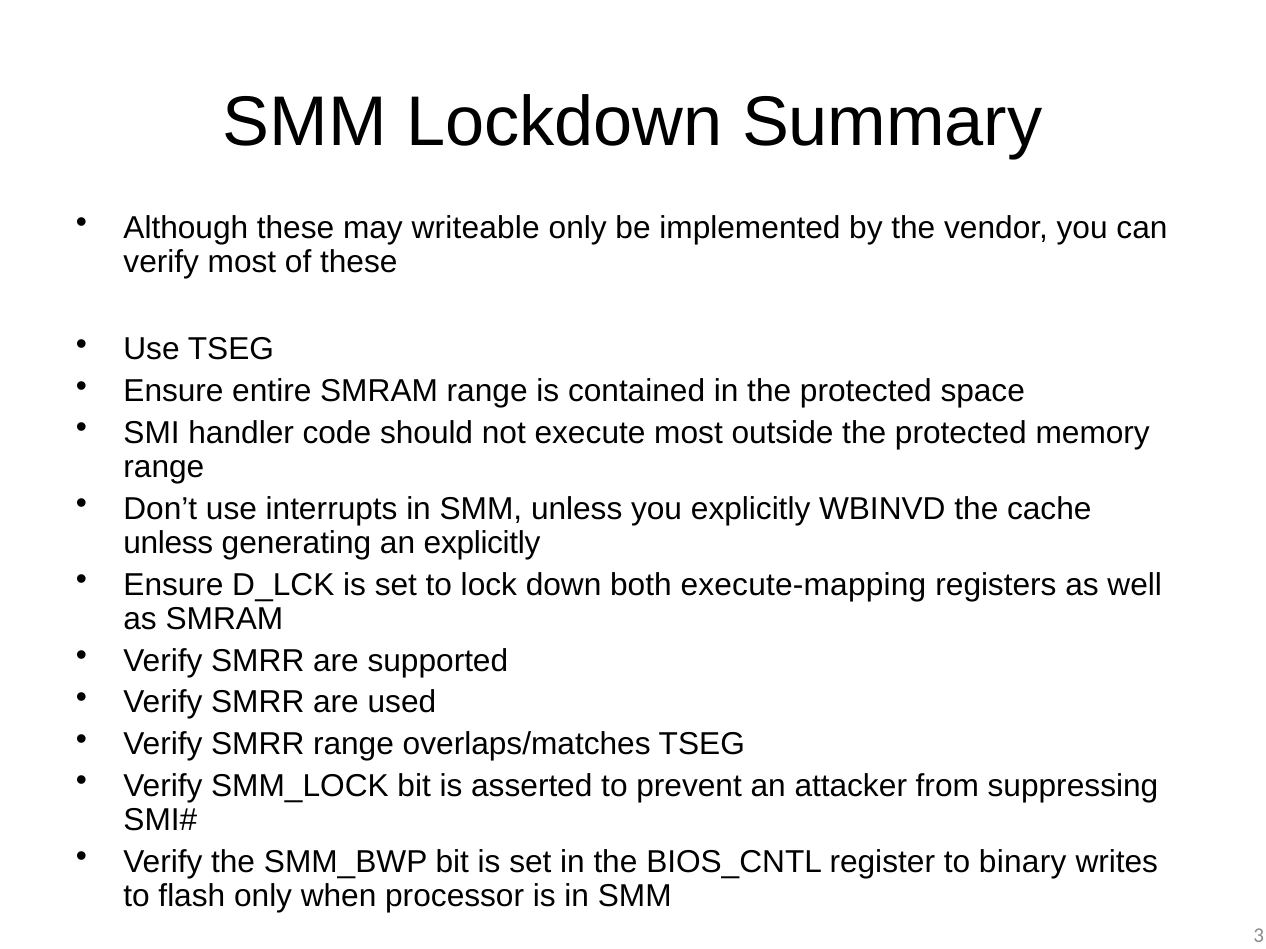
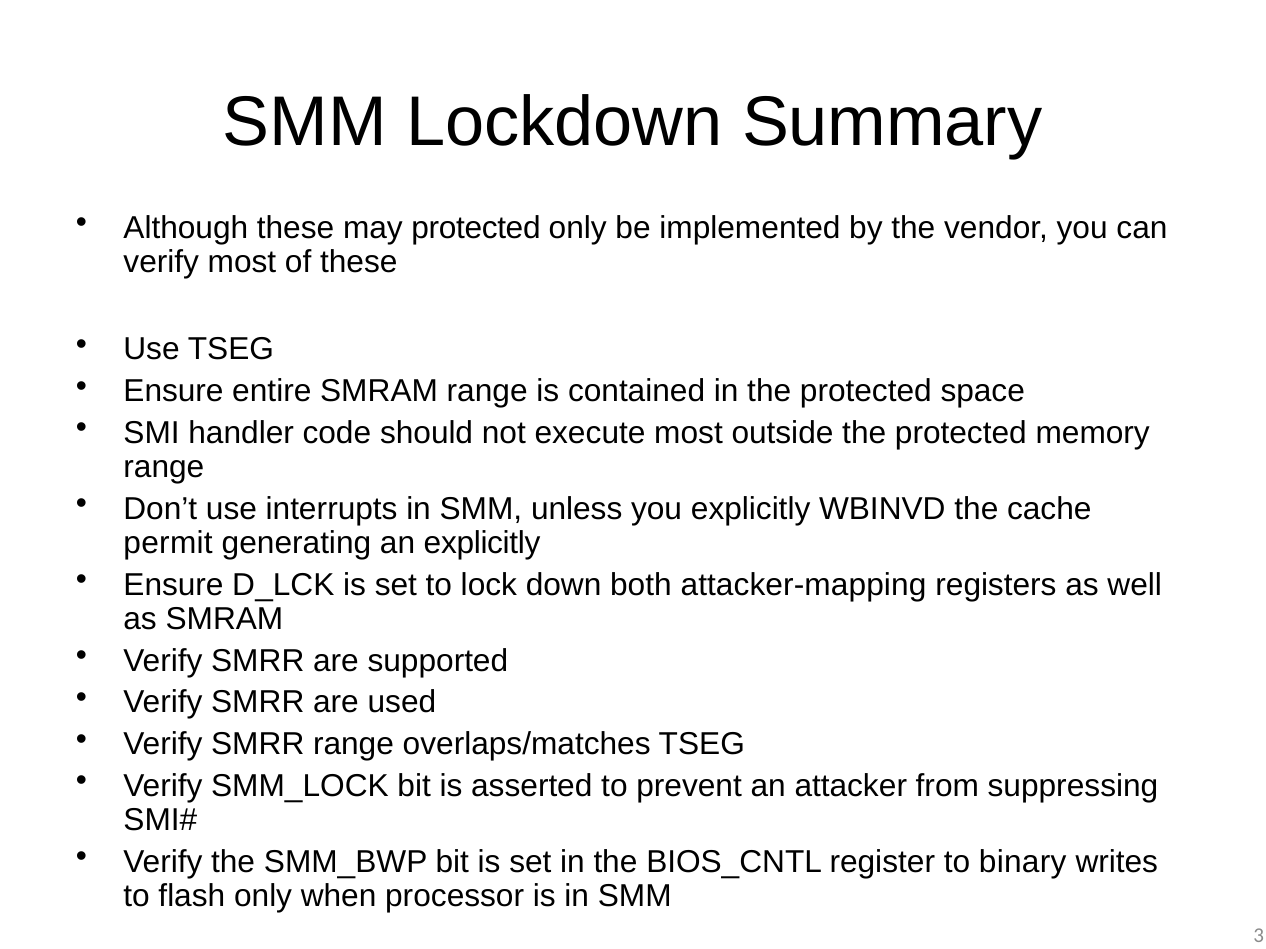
may writeable: writeable -> protected
unless at (168, 543): unless -> permit
execute-mapping: execute-mapping -> attacker-mapping
